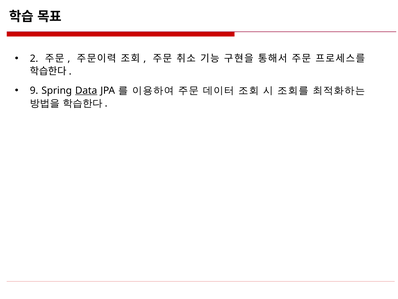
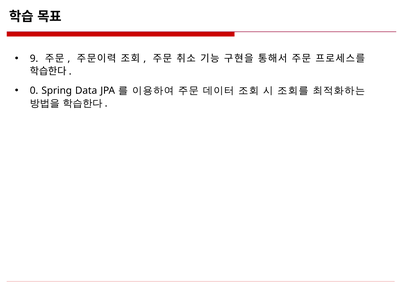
2: 2 -> 9
9: 9 -> 0
Data underline: present -> none
